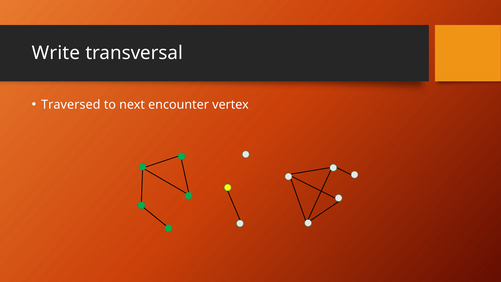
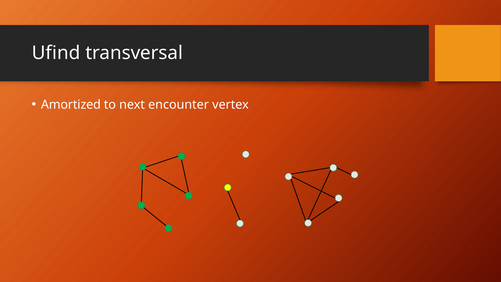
Write: Write -> Ufind
Traversed: Traversed -> Amortized
